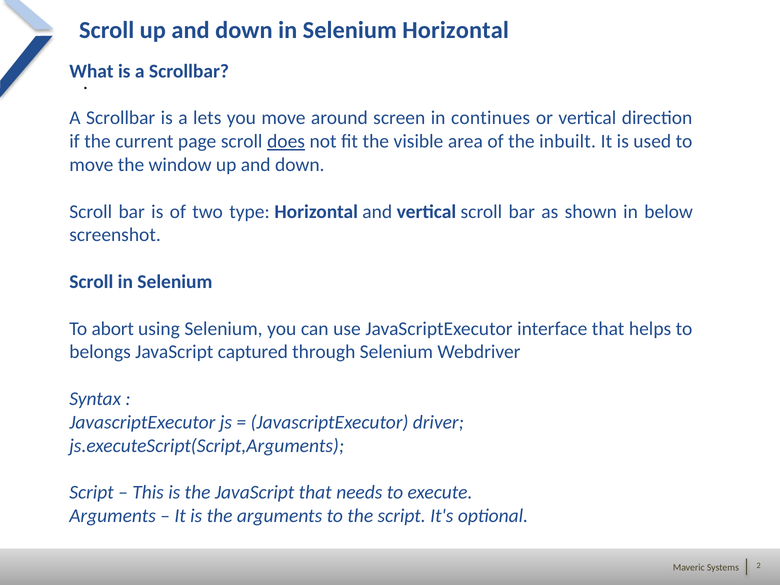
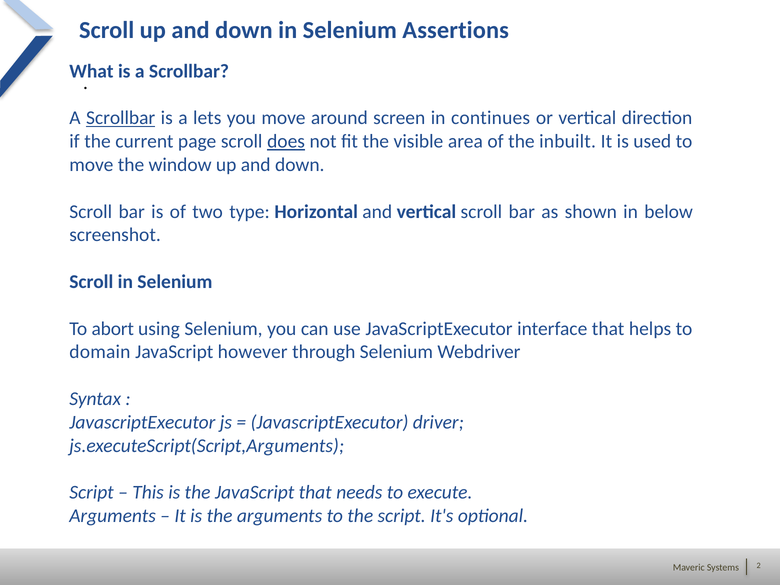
Selenium Horizontal: Horizontal -> Assertions
Scrollbar at (121, 118) underline: none -> present
belongs: belongs -> domain
captured: captured -> however
